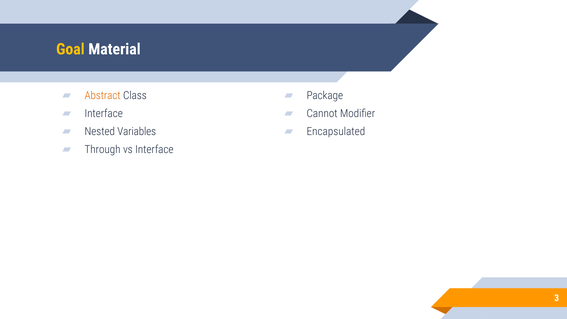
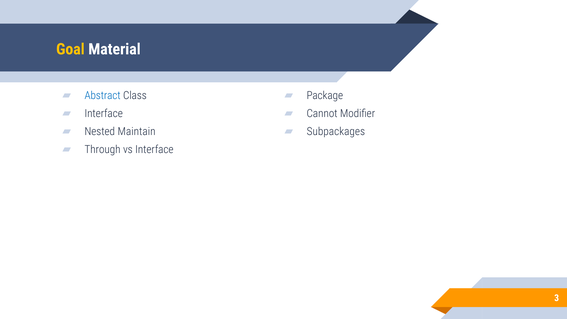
Abstract colour: orange -> blue
Variables: Variables -> Maintain
Encapsulated: Encapsulated -> Subpackages
